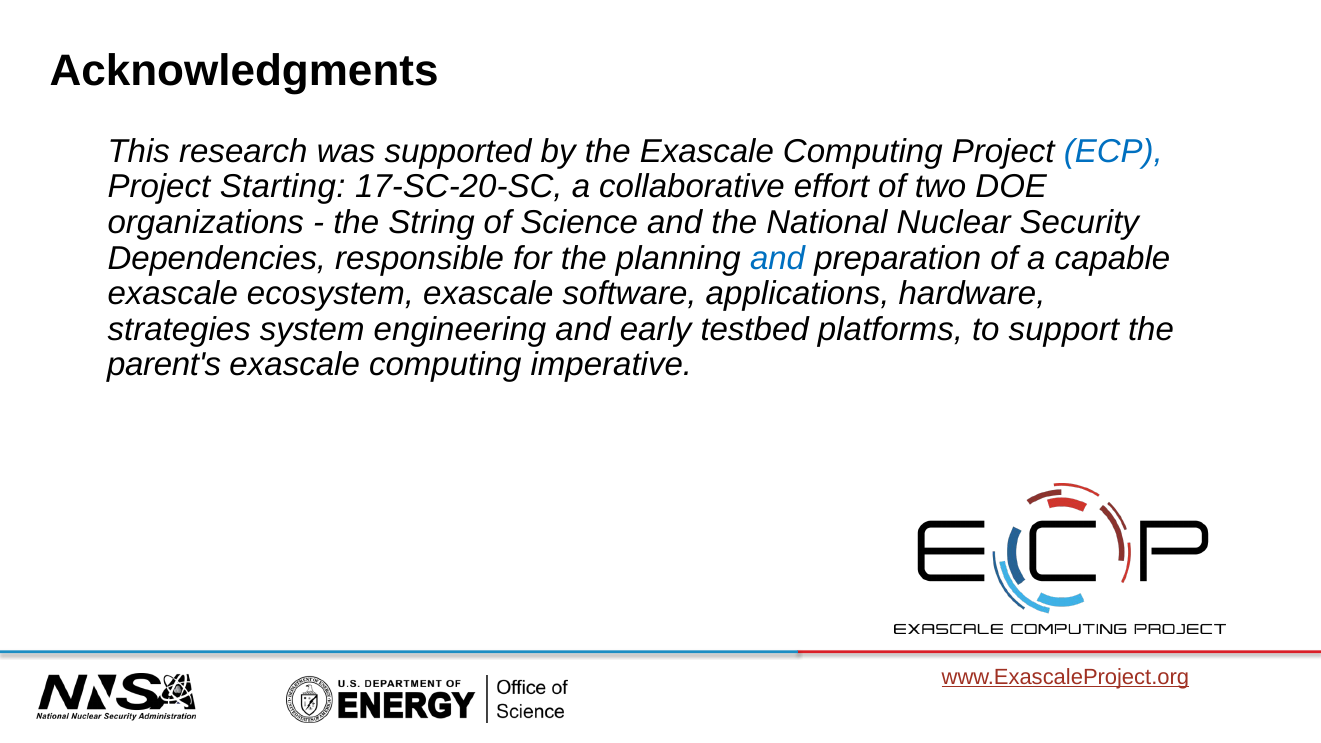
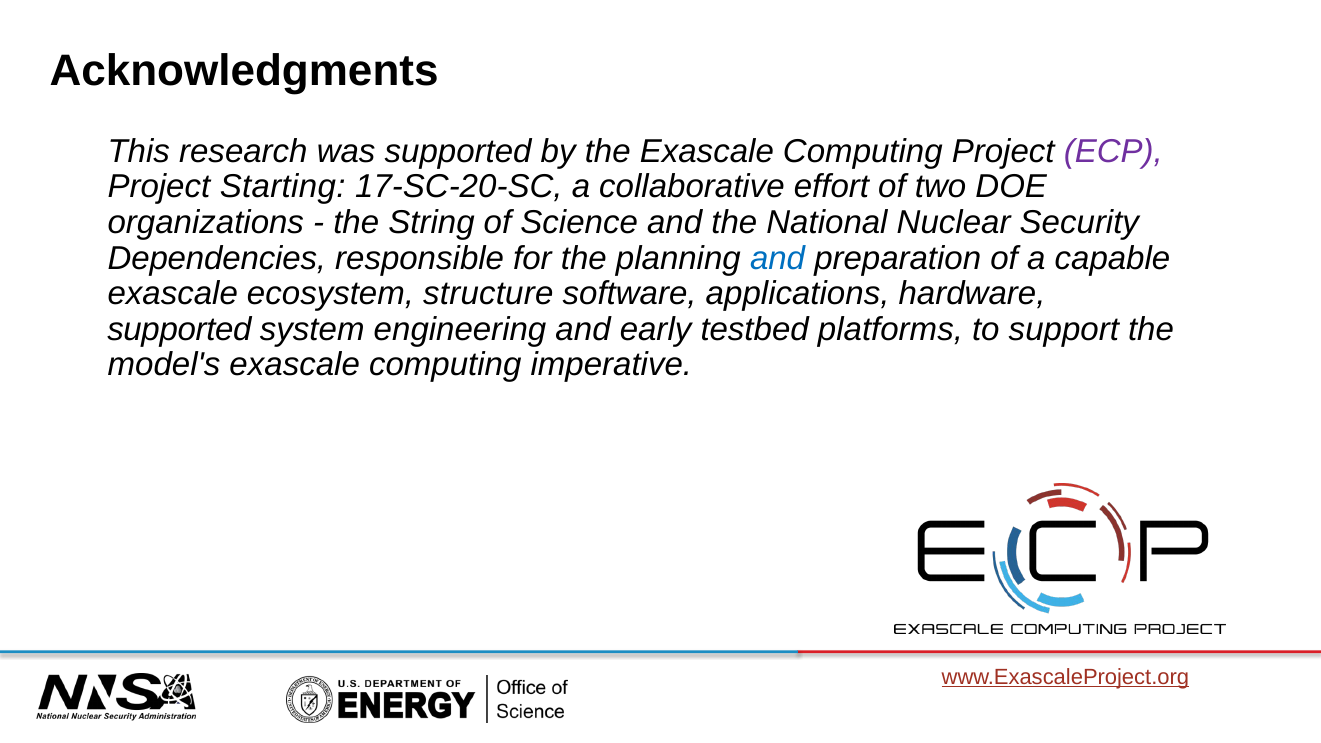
ECP colour: blue -> purple
ecosystem exascale: exascale -> structure
strategies at (179, 330): strategies -> supported
parent's: parent's -> model's
